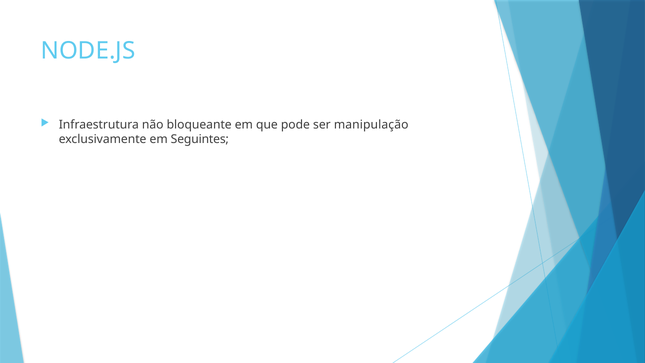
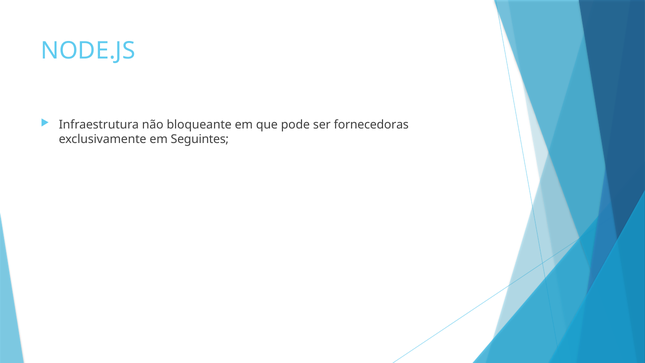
manipulação: manipulação -> fornecedoras
